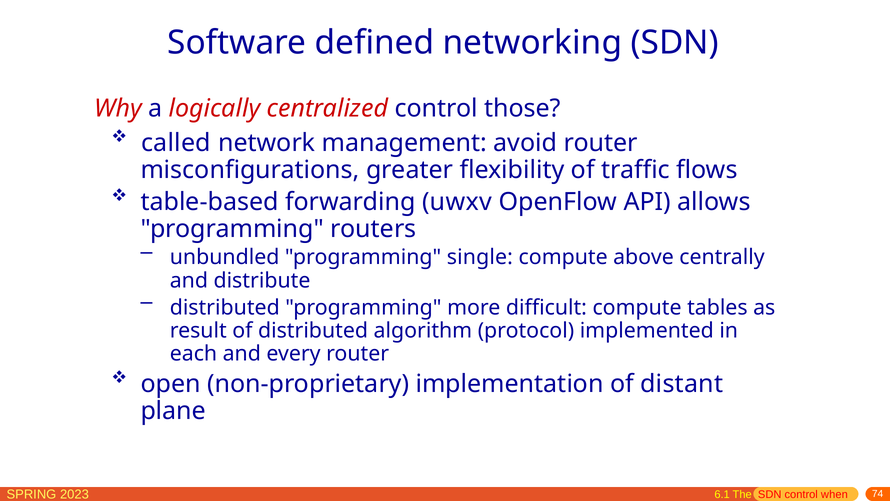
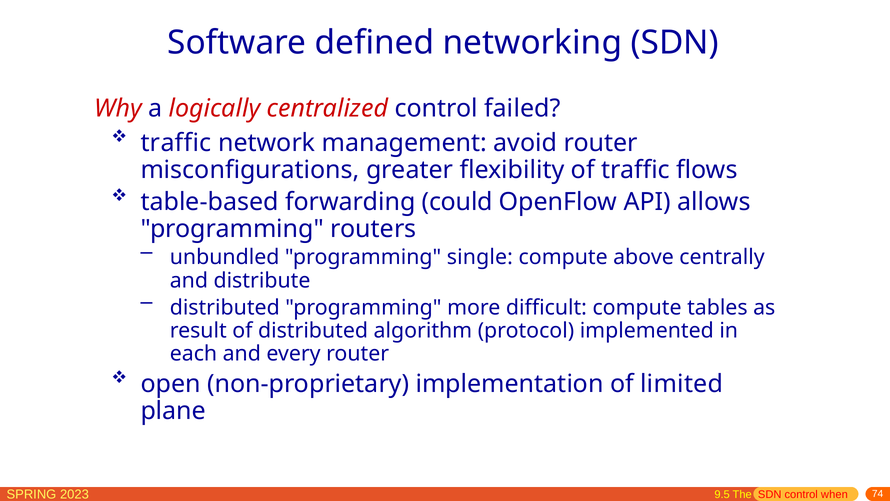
those: those -> failed
called at (176, 143): called -> traffic
uwxv: uwxv -> could
distant: distant -> limited
6.1: 6.1 -> 9.5
